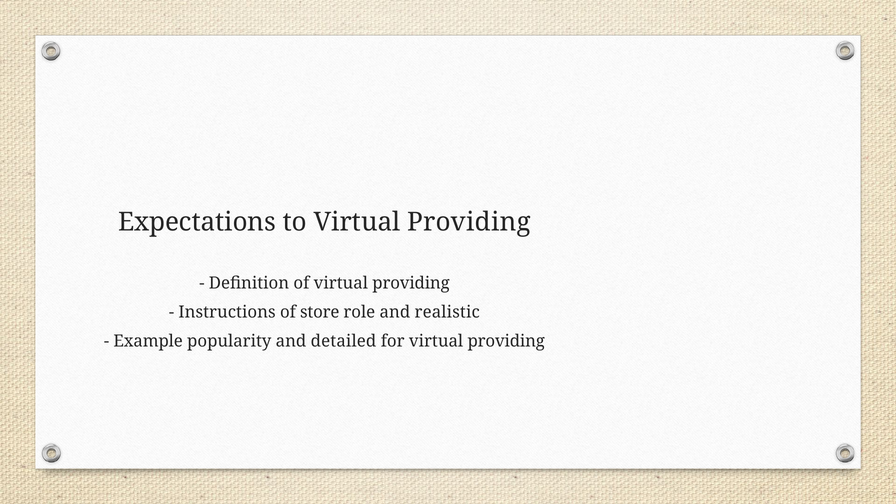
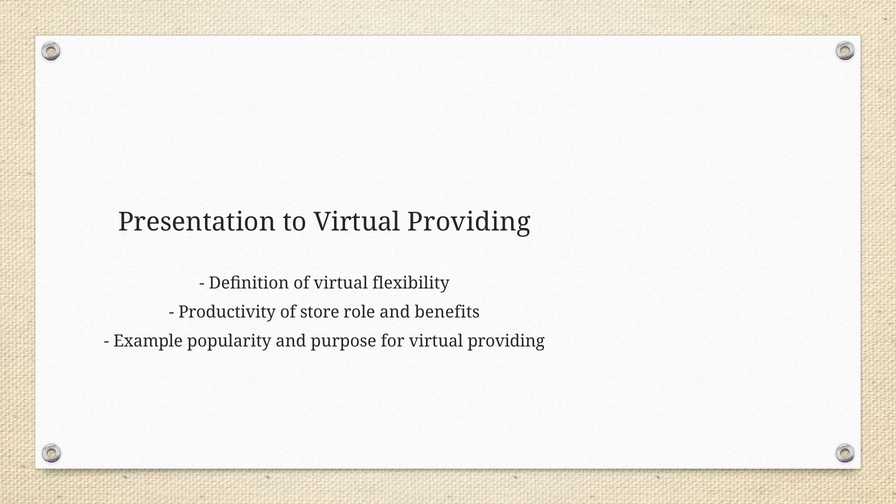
Expectations: Expectations -> Presentation
of virtual providing: providing -> flexibility
Instructions: Instructions -> Productivity
realistic: realistic -> benefits
detailed: detailed -> purpose
